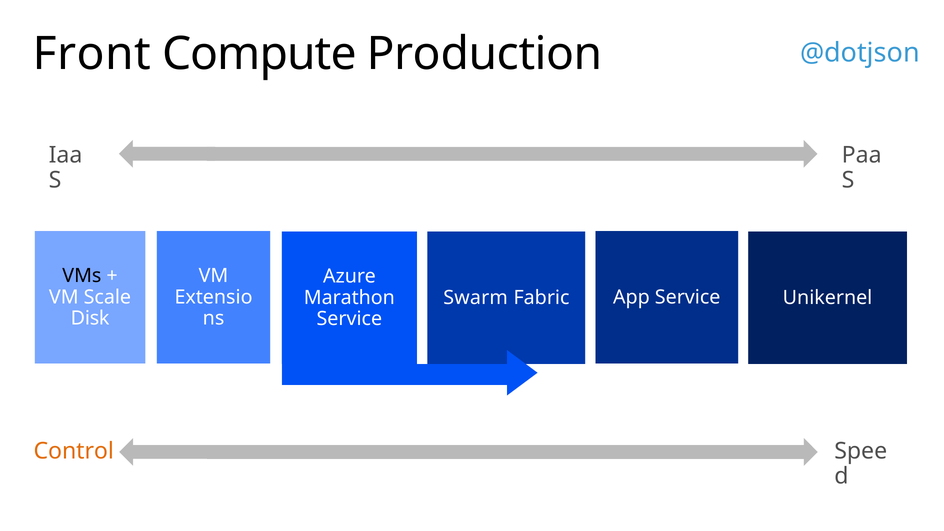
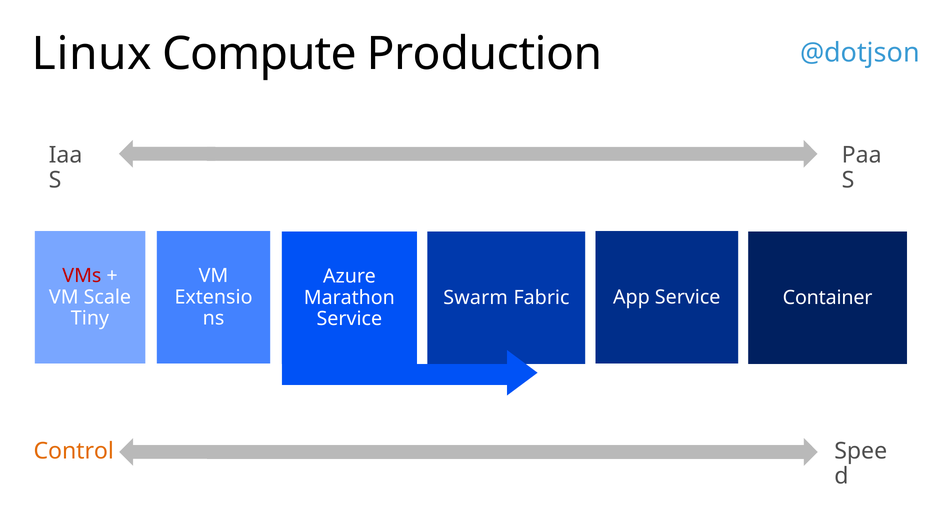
Front: Front -> Linux
VMs colour: black -> red
Unikernel: Unikernel -> Container
Disk: Disk -> Tiny
